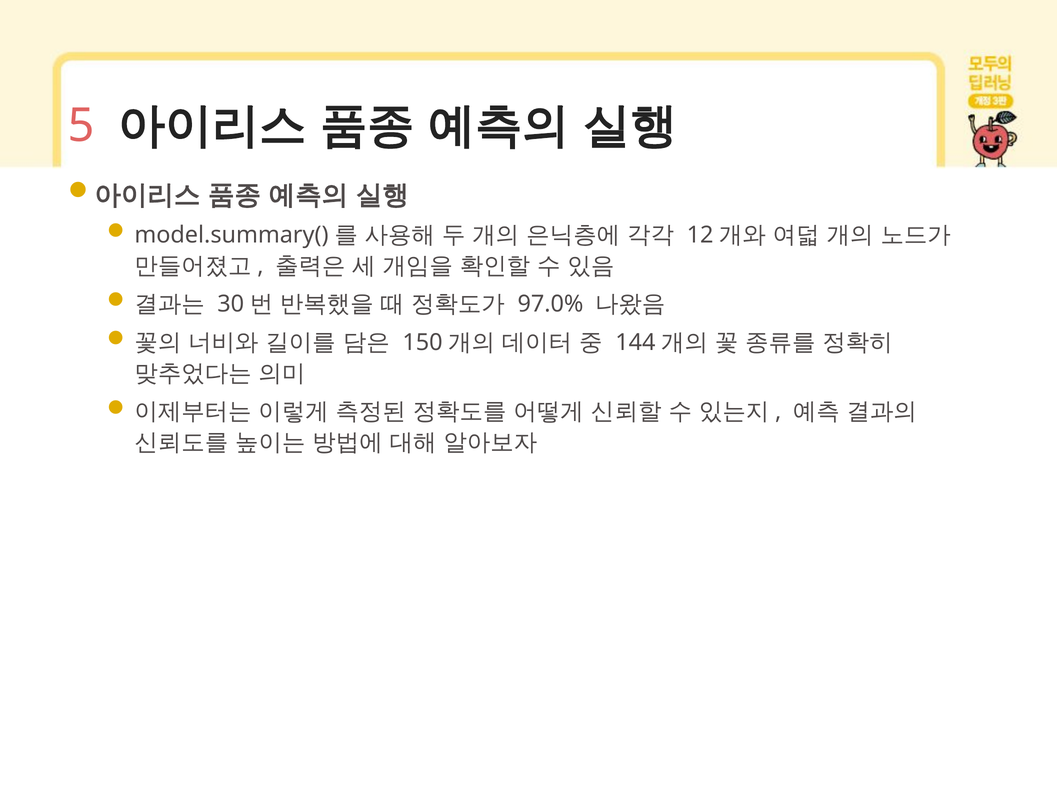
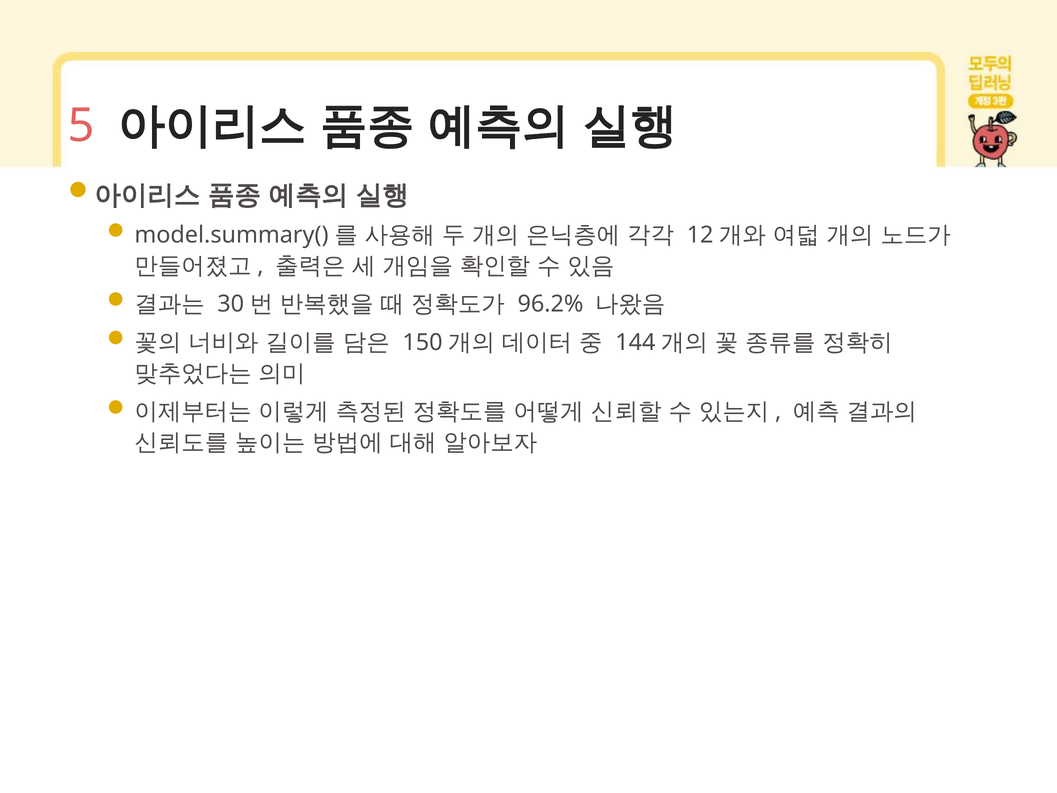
97.0%: 97.0% -> 96.2%
